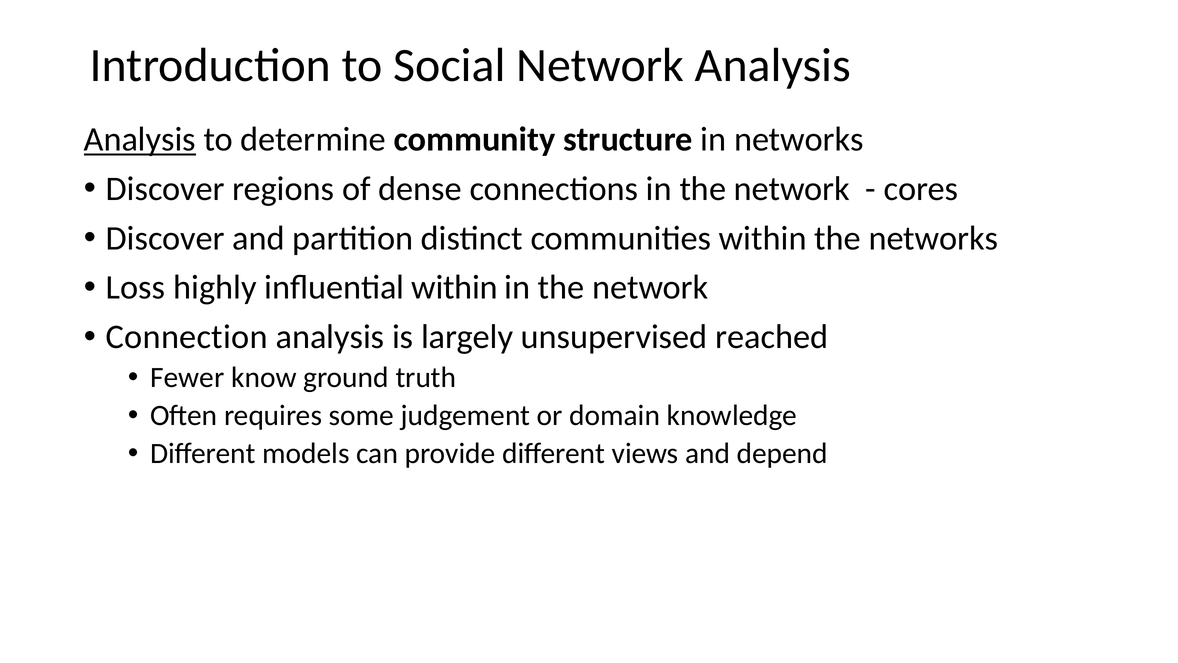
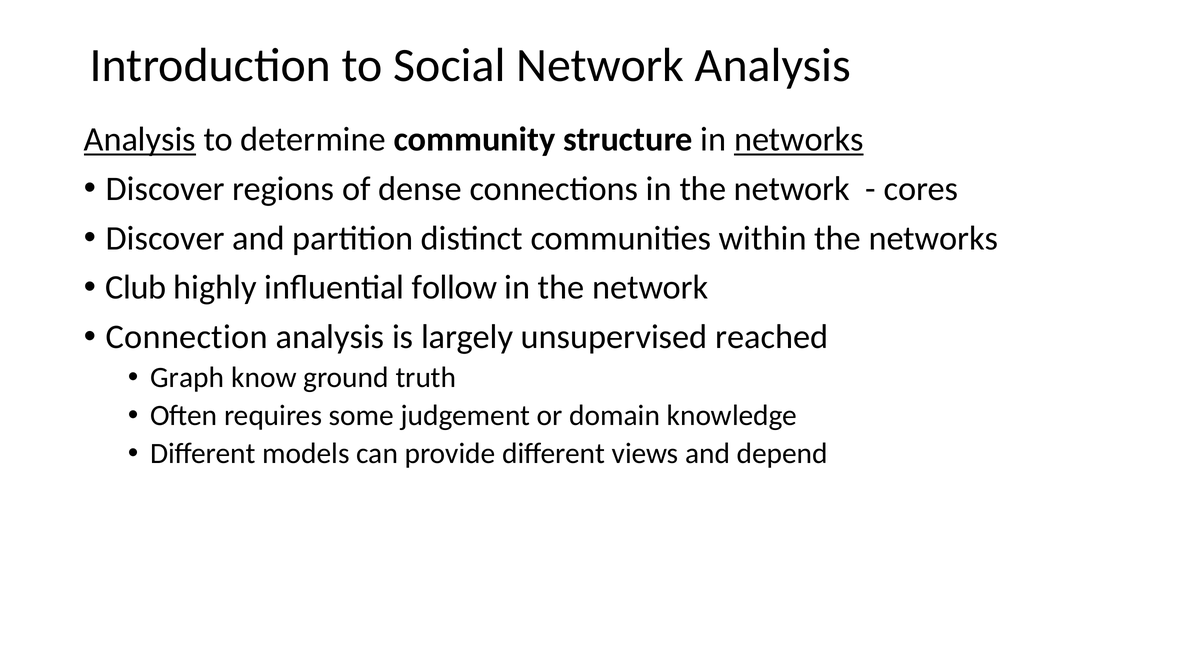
networks at (799, 140) underline: none -> present
Loss: Loss -> Club
influential within: within -> follow
Fewer: Fewer -> Graph
